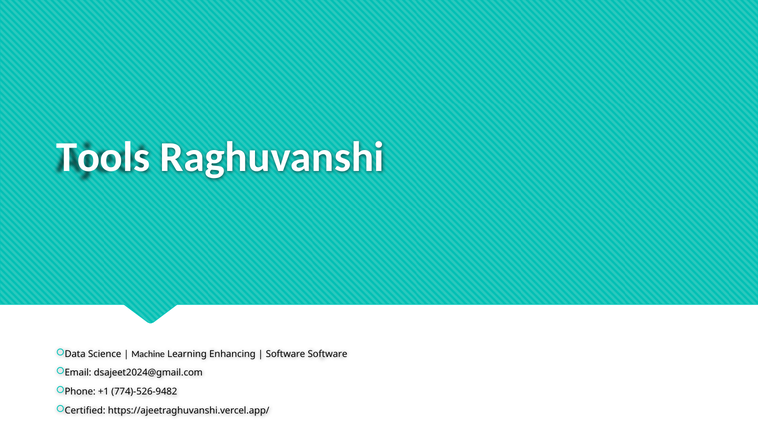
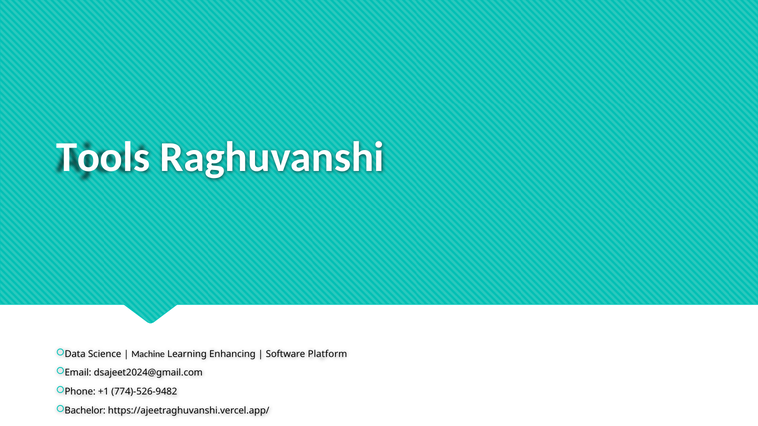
Software Software: Software -> Platform
Certified: Certified -> Bachelor
